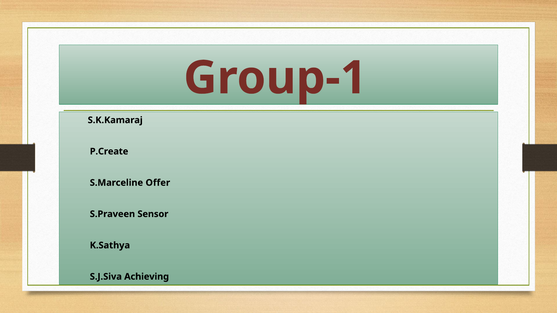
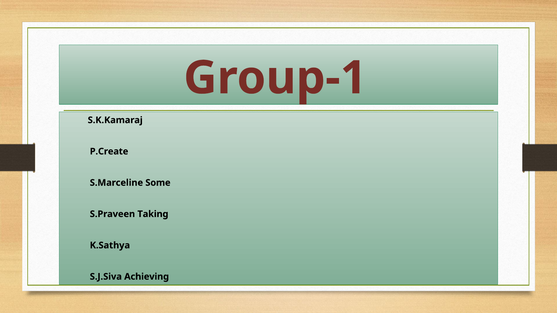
Offer: Offer -> Some
Sensor: Sensor -> Taking
